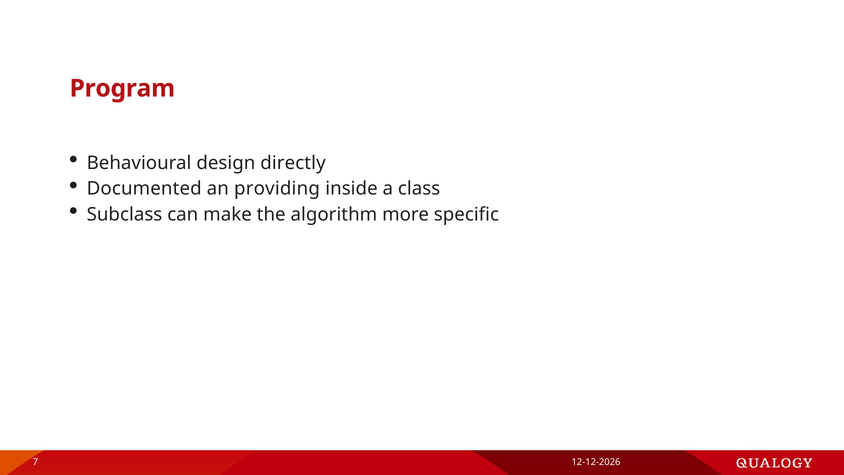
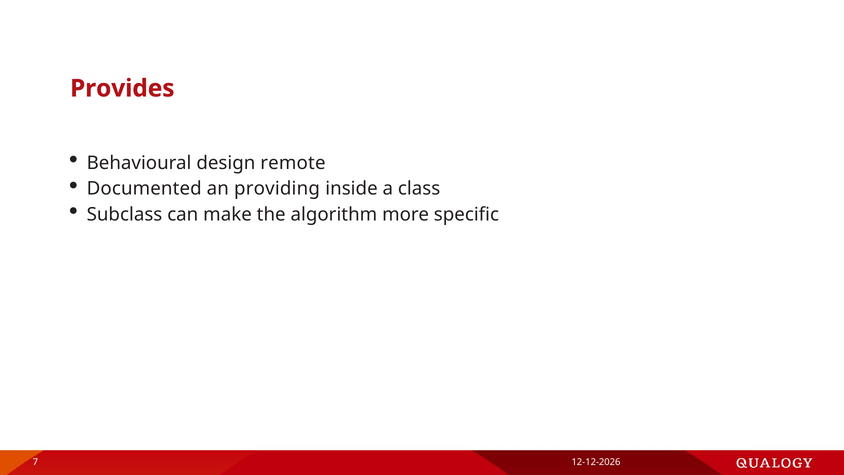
Program: Program -> Provides
directly: directly -> remote
